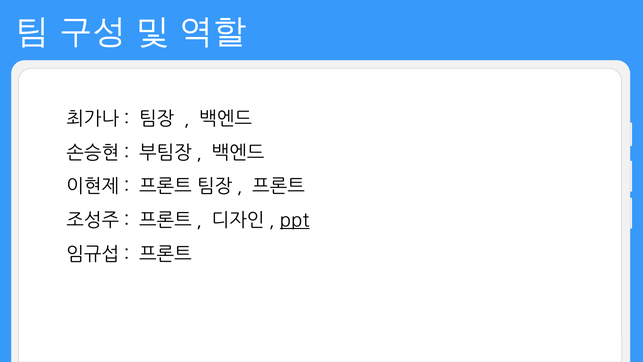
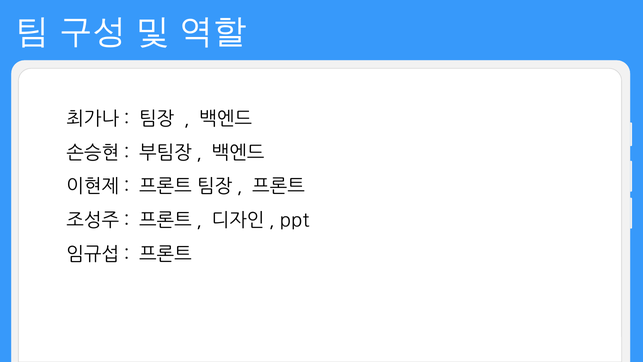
ppt underline: present -> none
